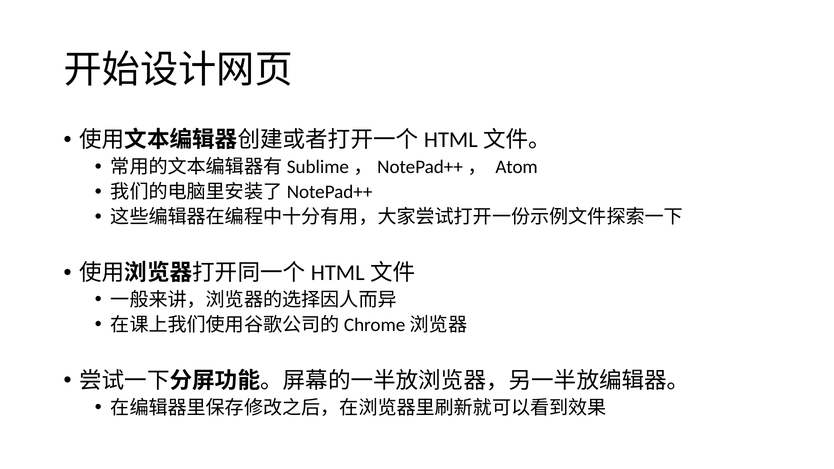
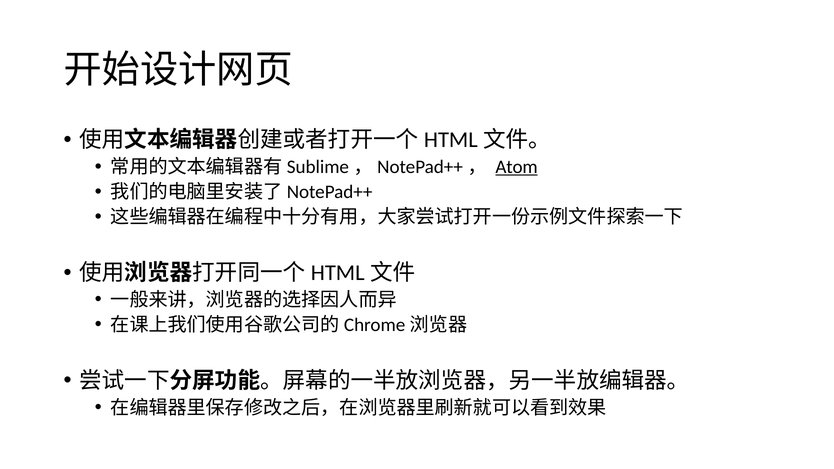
Atom underline: none -> present
